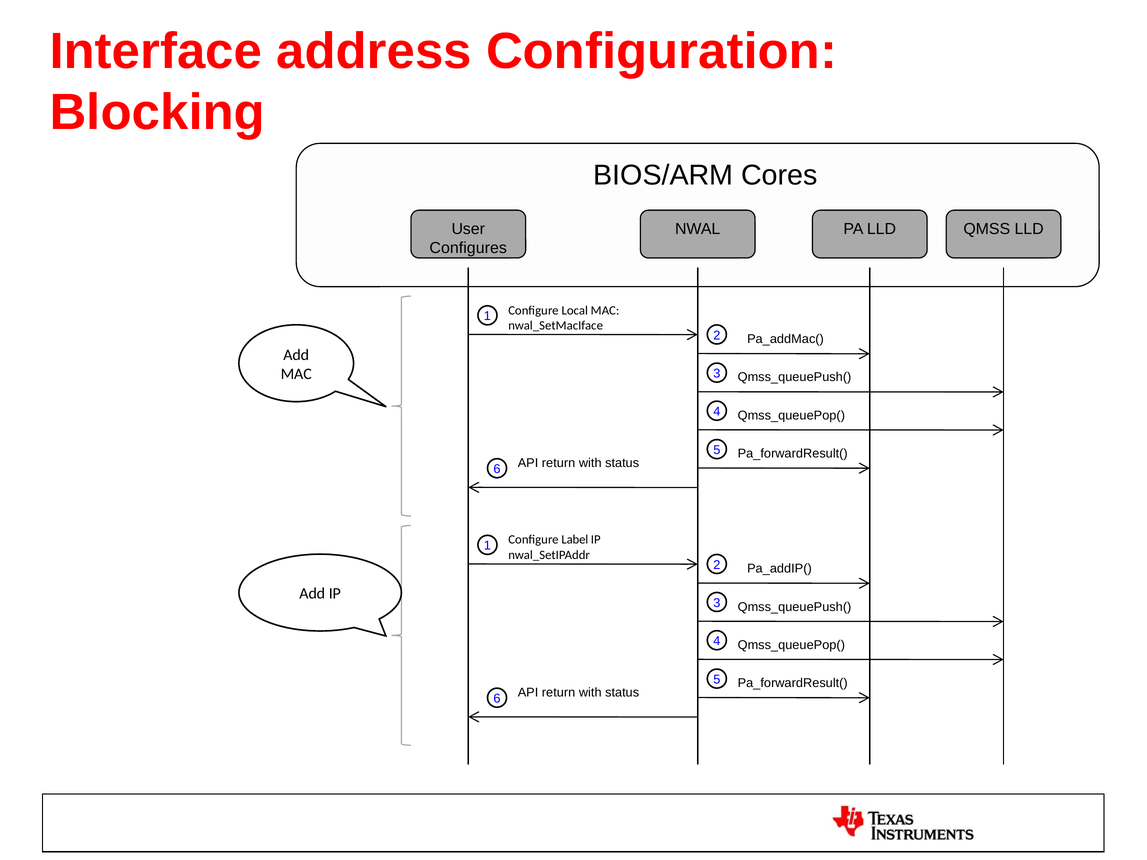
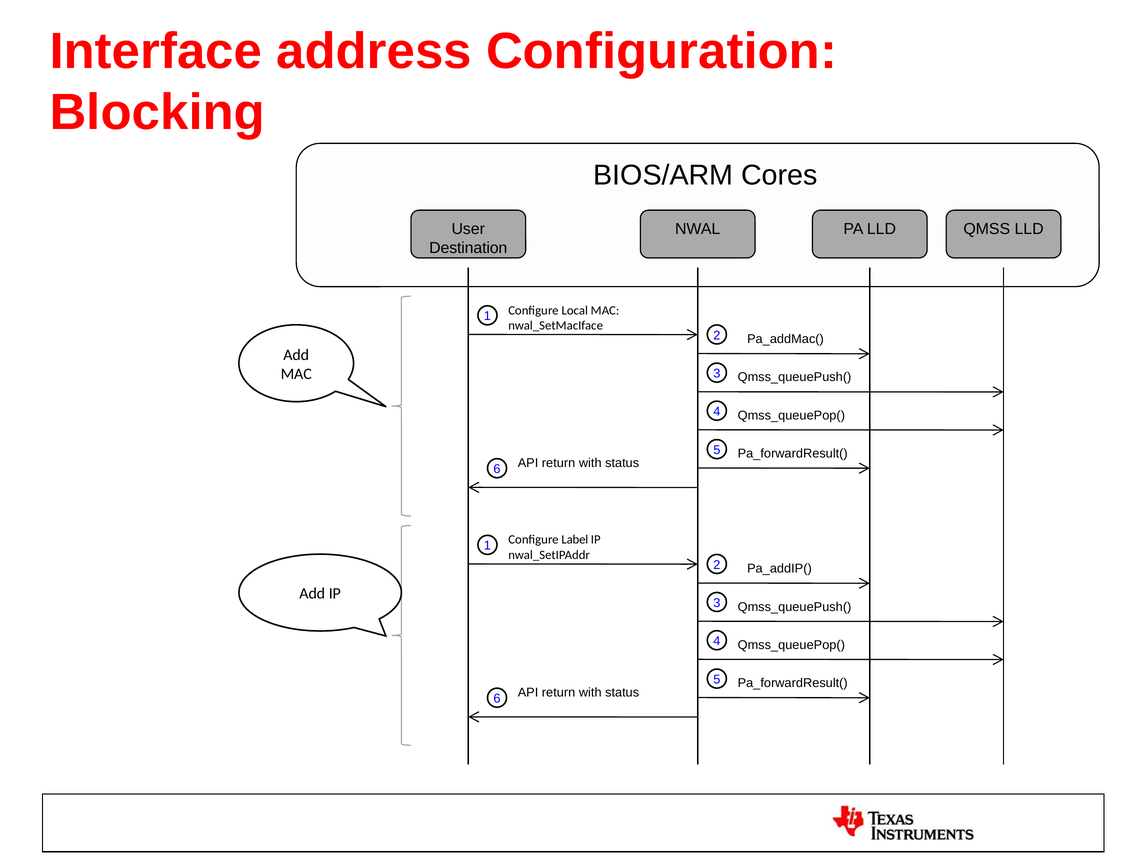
Configures: Configures -> Destination
